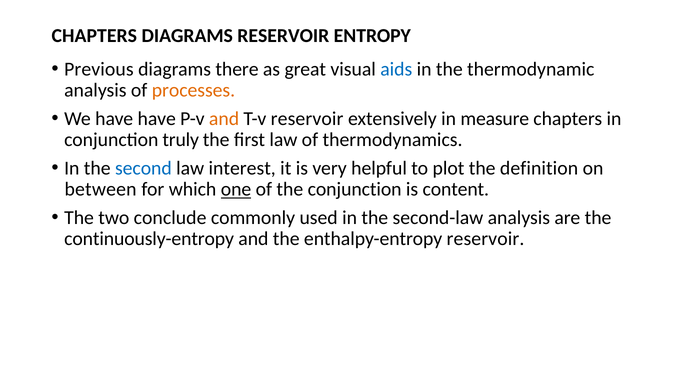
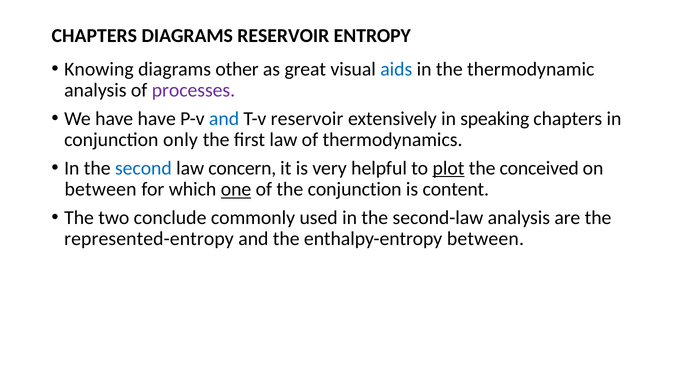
Previous: Previous -> Knowing
there: there -> other
processes colour: orange -> purple
and at (224, 119) colour: orange -> blue
measure: measure -> speaking
truly: truly -> only
interest: interest -> concern
plot underline: none -> present
definition: definition -> conceived
continuously-entropy: continuously-entropy -> represented-entropy
enthalpy-entropy reservoir: reservoir -> between
